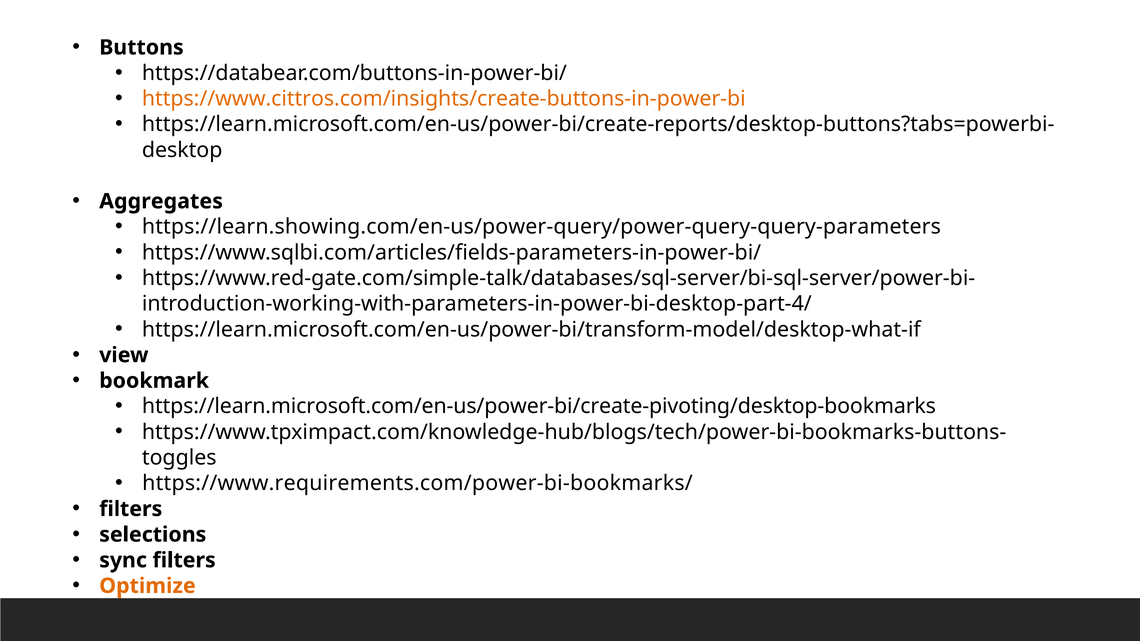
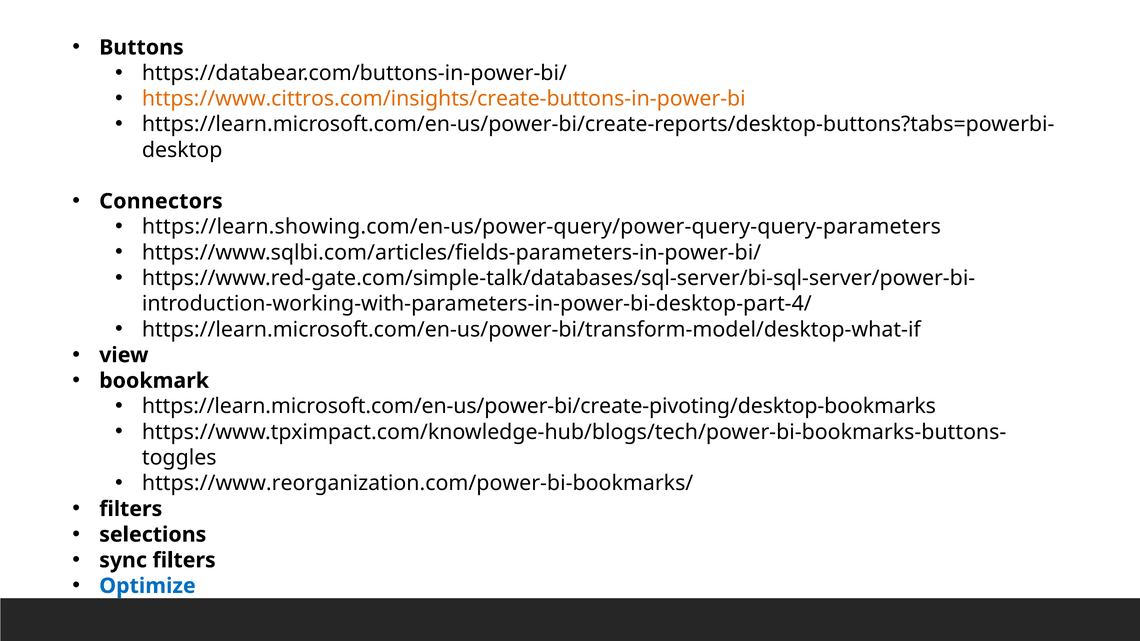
Aggregates: Aggregates -> Connectors
https://www.requirements.com/power-bi-bookmarks/: https://www.requirements.com/power-bi-bookmarks/ -> https://www.reorganization.com/power-bi-bookmarks/
Optimize colour: orange -> blue
